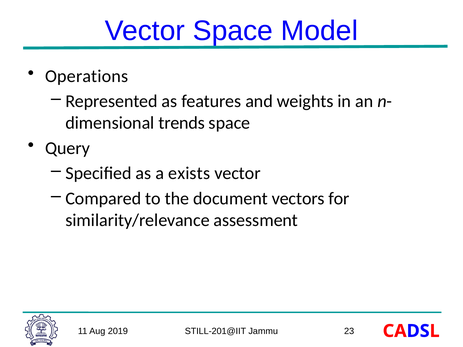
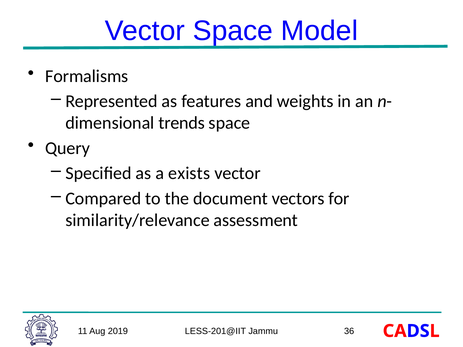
Operations: Operations -> Formalisms
STILL-201@IIT: STILL-201@IIT -> LESS-201@IIT
23: 23 -> 36
